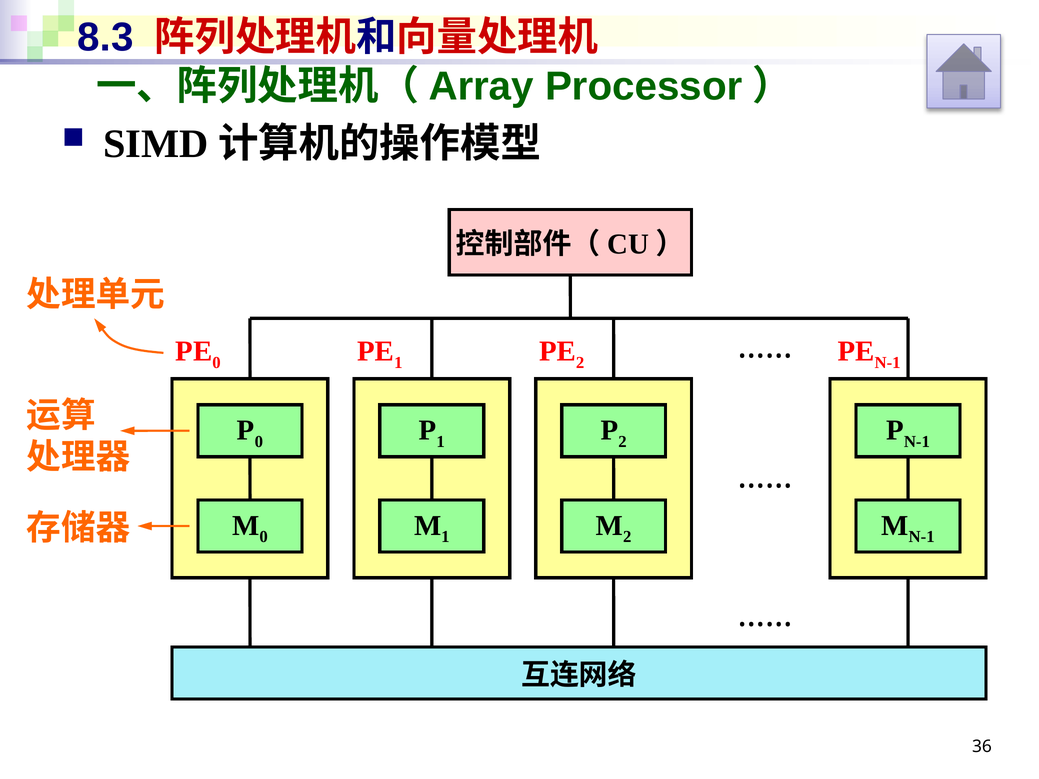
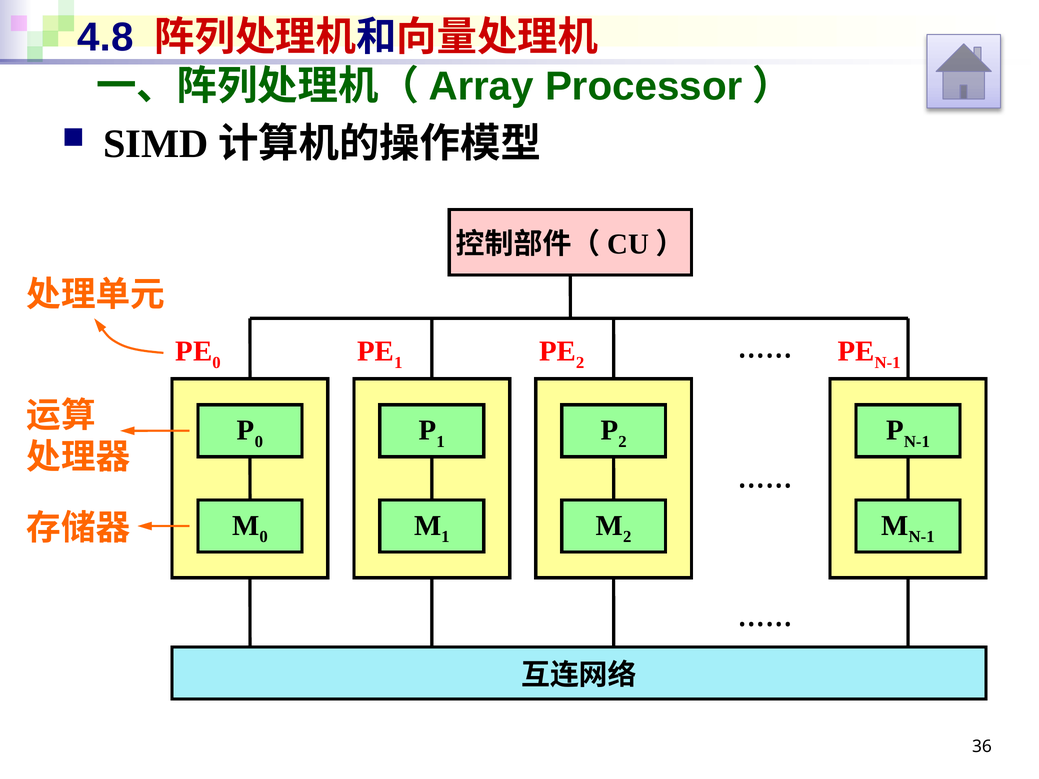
8.3: 8.3 -> 4.8
